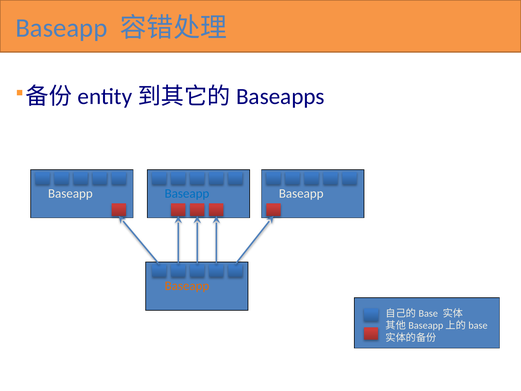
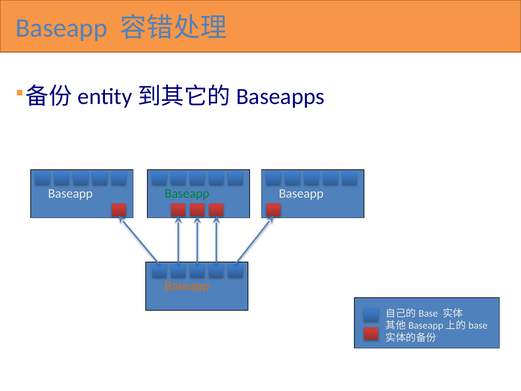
Baseapp at (187, 193) colour: blue -> green
